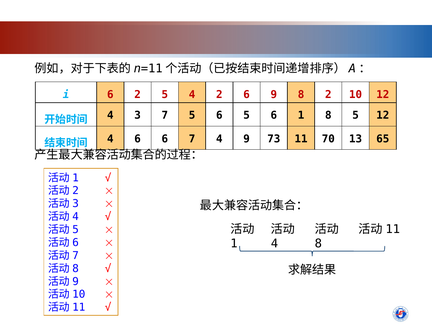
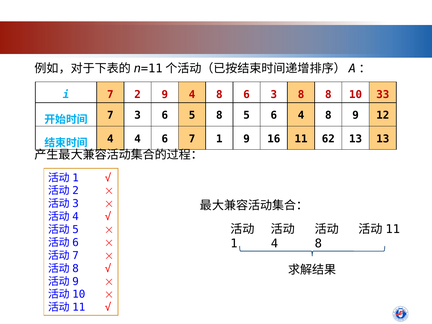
i 6: 6 -> 7
2 5: 5 -> 9
2 at (219, 95): 2 -> 8
6 9: 9 -> 3
8 2: 2 -> 8
10 12: 12 -> 33
4 at (110, 115): 4 -> 7
3 7: 7 -> 6
6 at (219, 115): 6 -> 8
6 1: 1 -> 4
8 5: 5 -> 9
4 6: 6 -> 4
7 4: 4 -> 1
73: 73 -> 16
70: 70 -> 62
13 65: 65 -> 13
